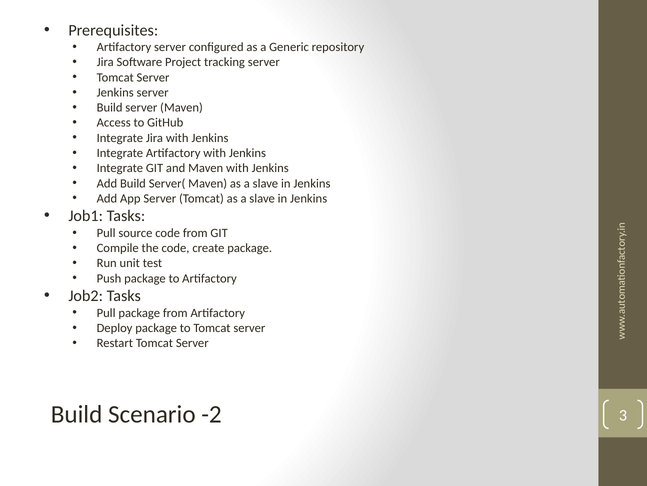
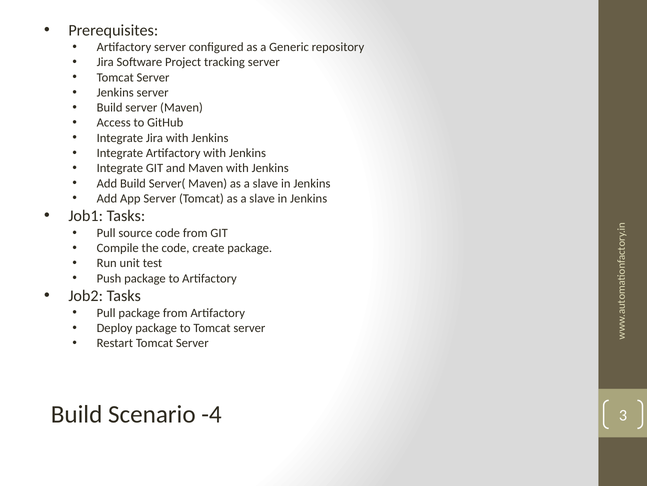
-2: -2 -> -4
